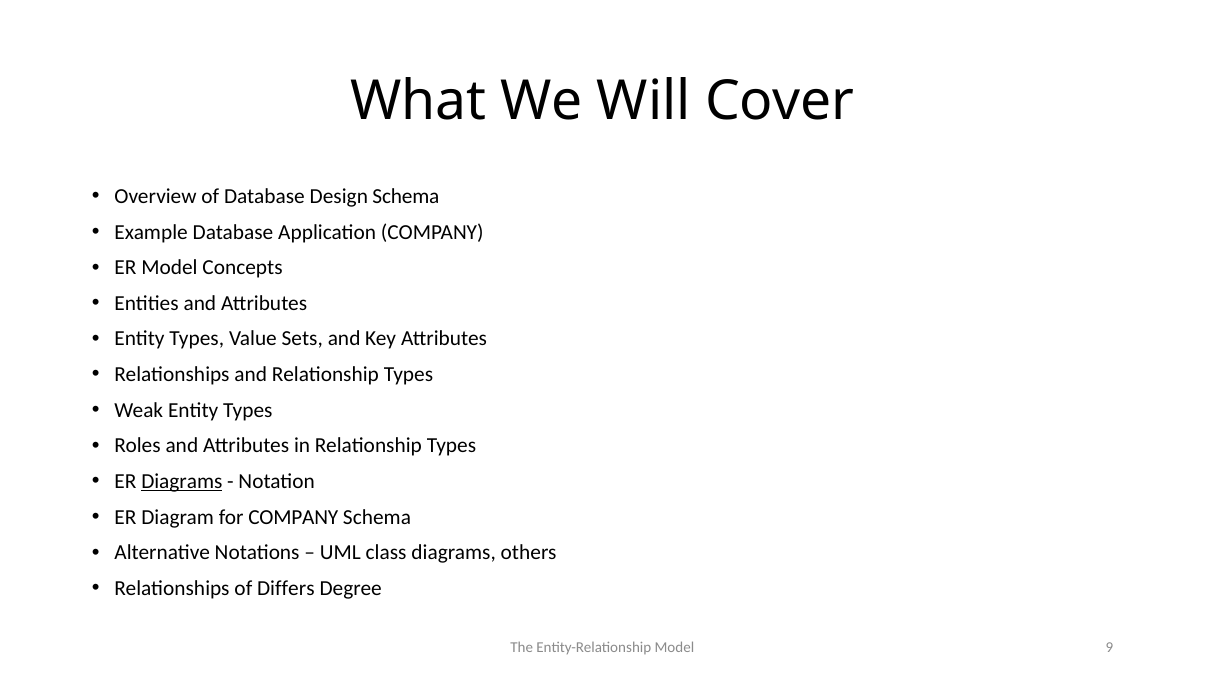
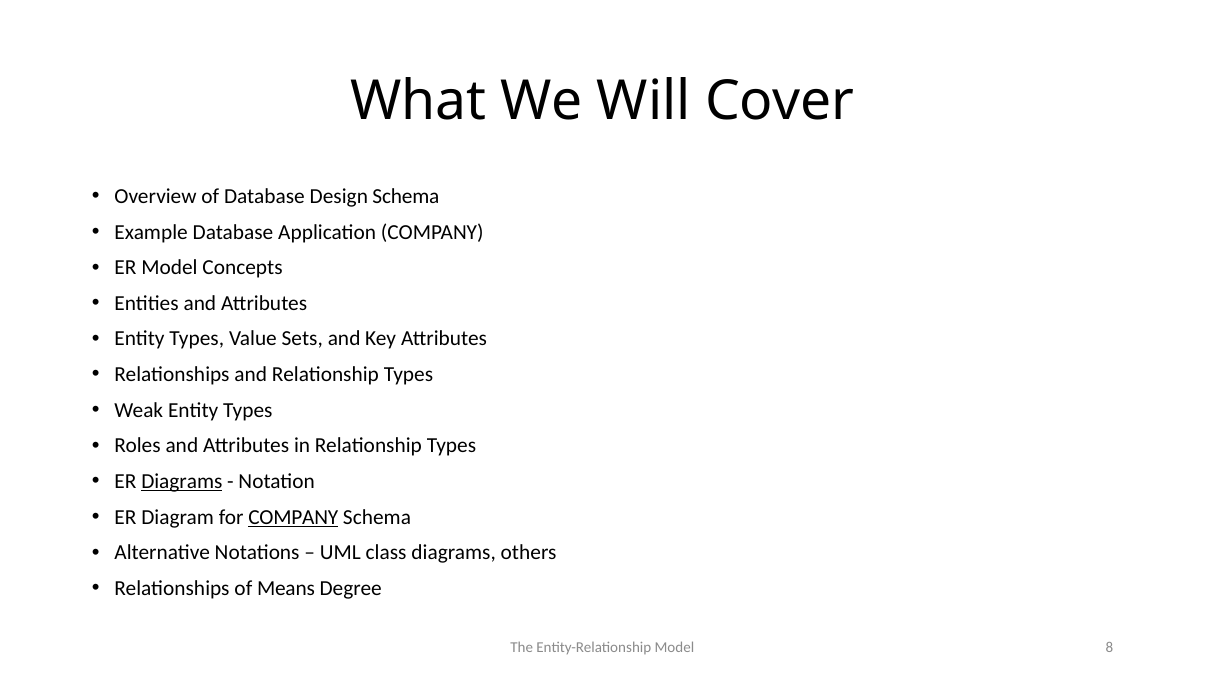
COMPANY at (293, 517) underline: none -> present
Differs: Differs -> Means
9: 9 -> 8
